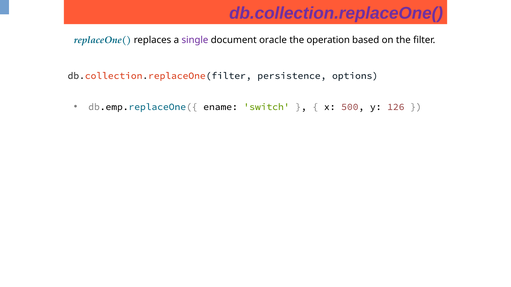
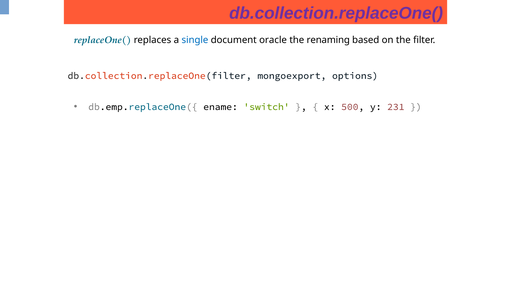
single colour: purple -> blue
operation: operation -> renaming
persistence: persistence -> mongoexport
126: 126 -> 231
